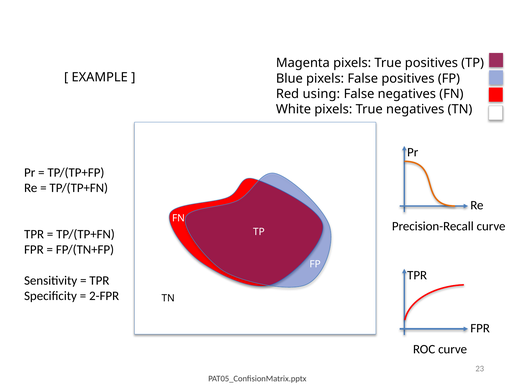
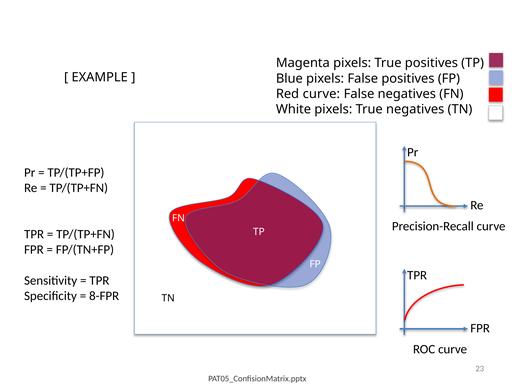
Red using: using -> curve
2-FPR: 2-FPR -> 8-FPR
